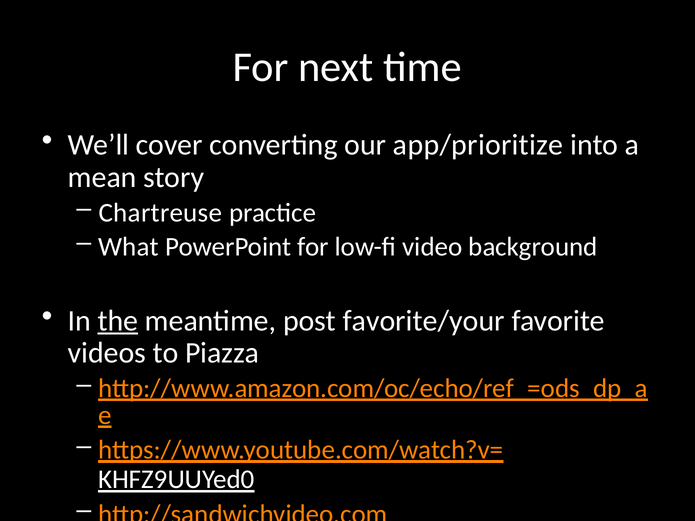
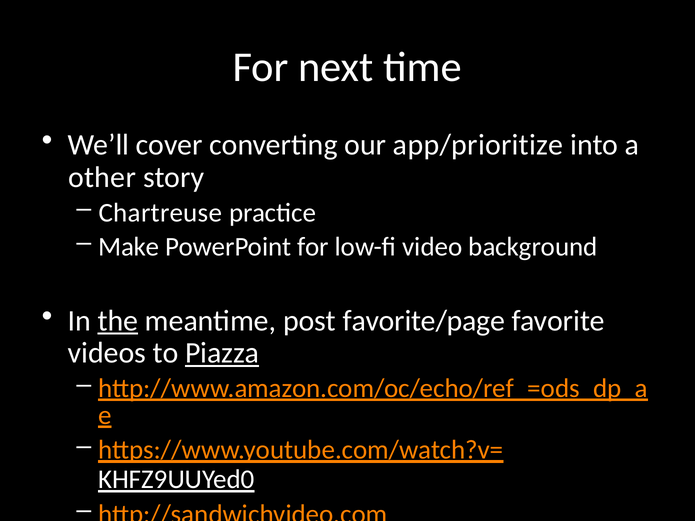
mean: mean -> other
What: What -> Make
favorite/your: favorite/your -> favorite/page
Piazza underline: none -> present
